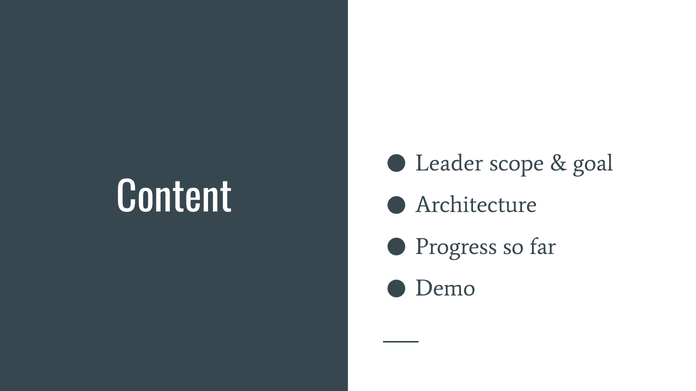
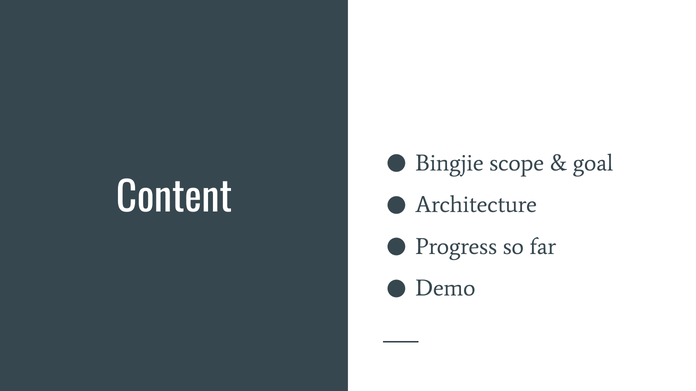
Leader: Leader -> Bingjie
